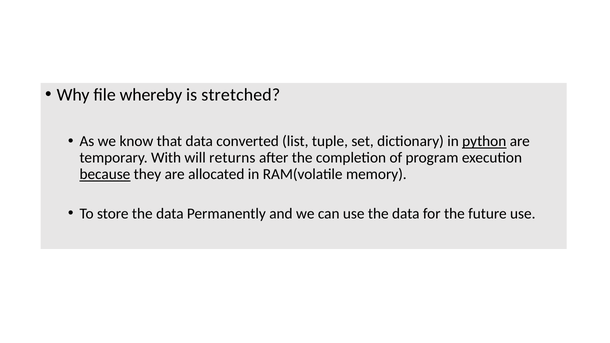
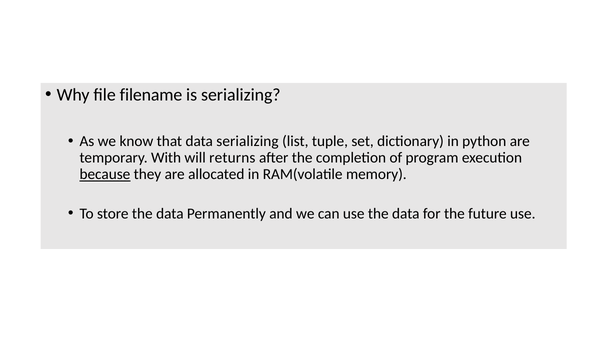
whereby: whereby -> filename
is stretched: stretched -> serializing
data converted: converted -> serializing
python underline: present -> none
